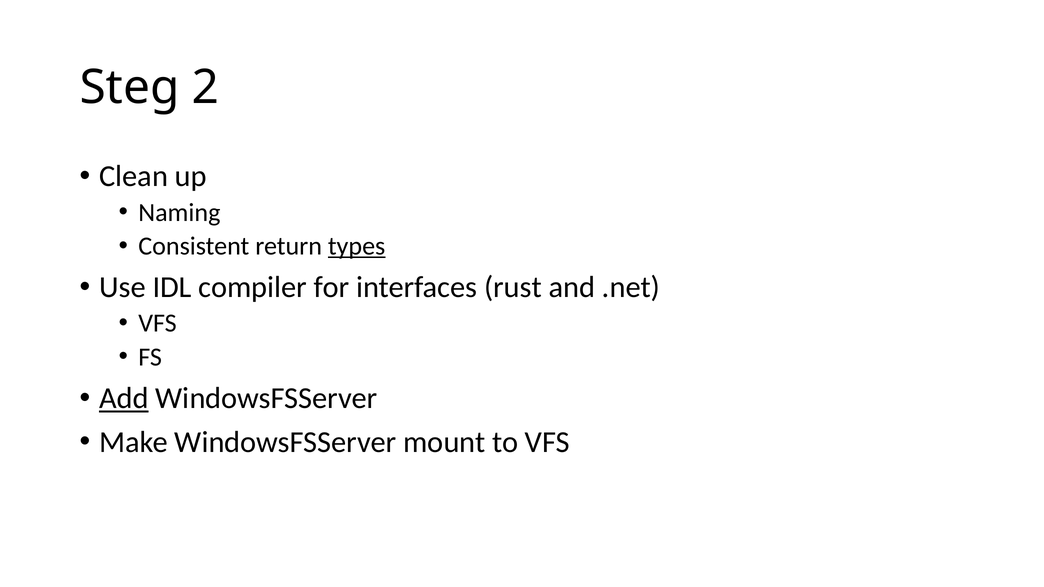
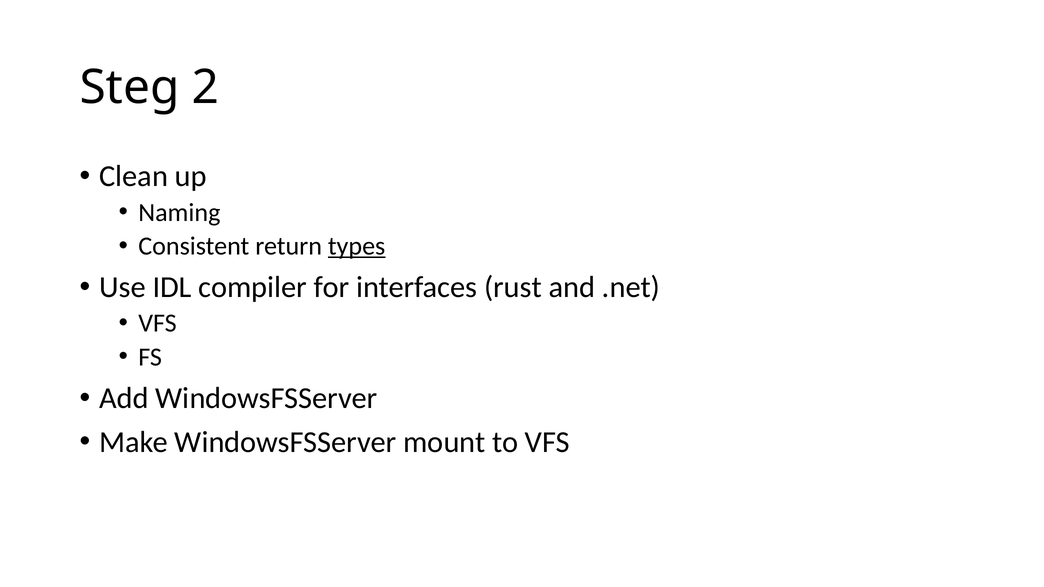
Add underline: present -> none
